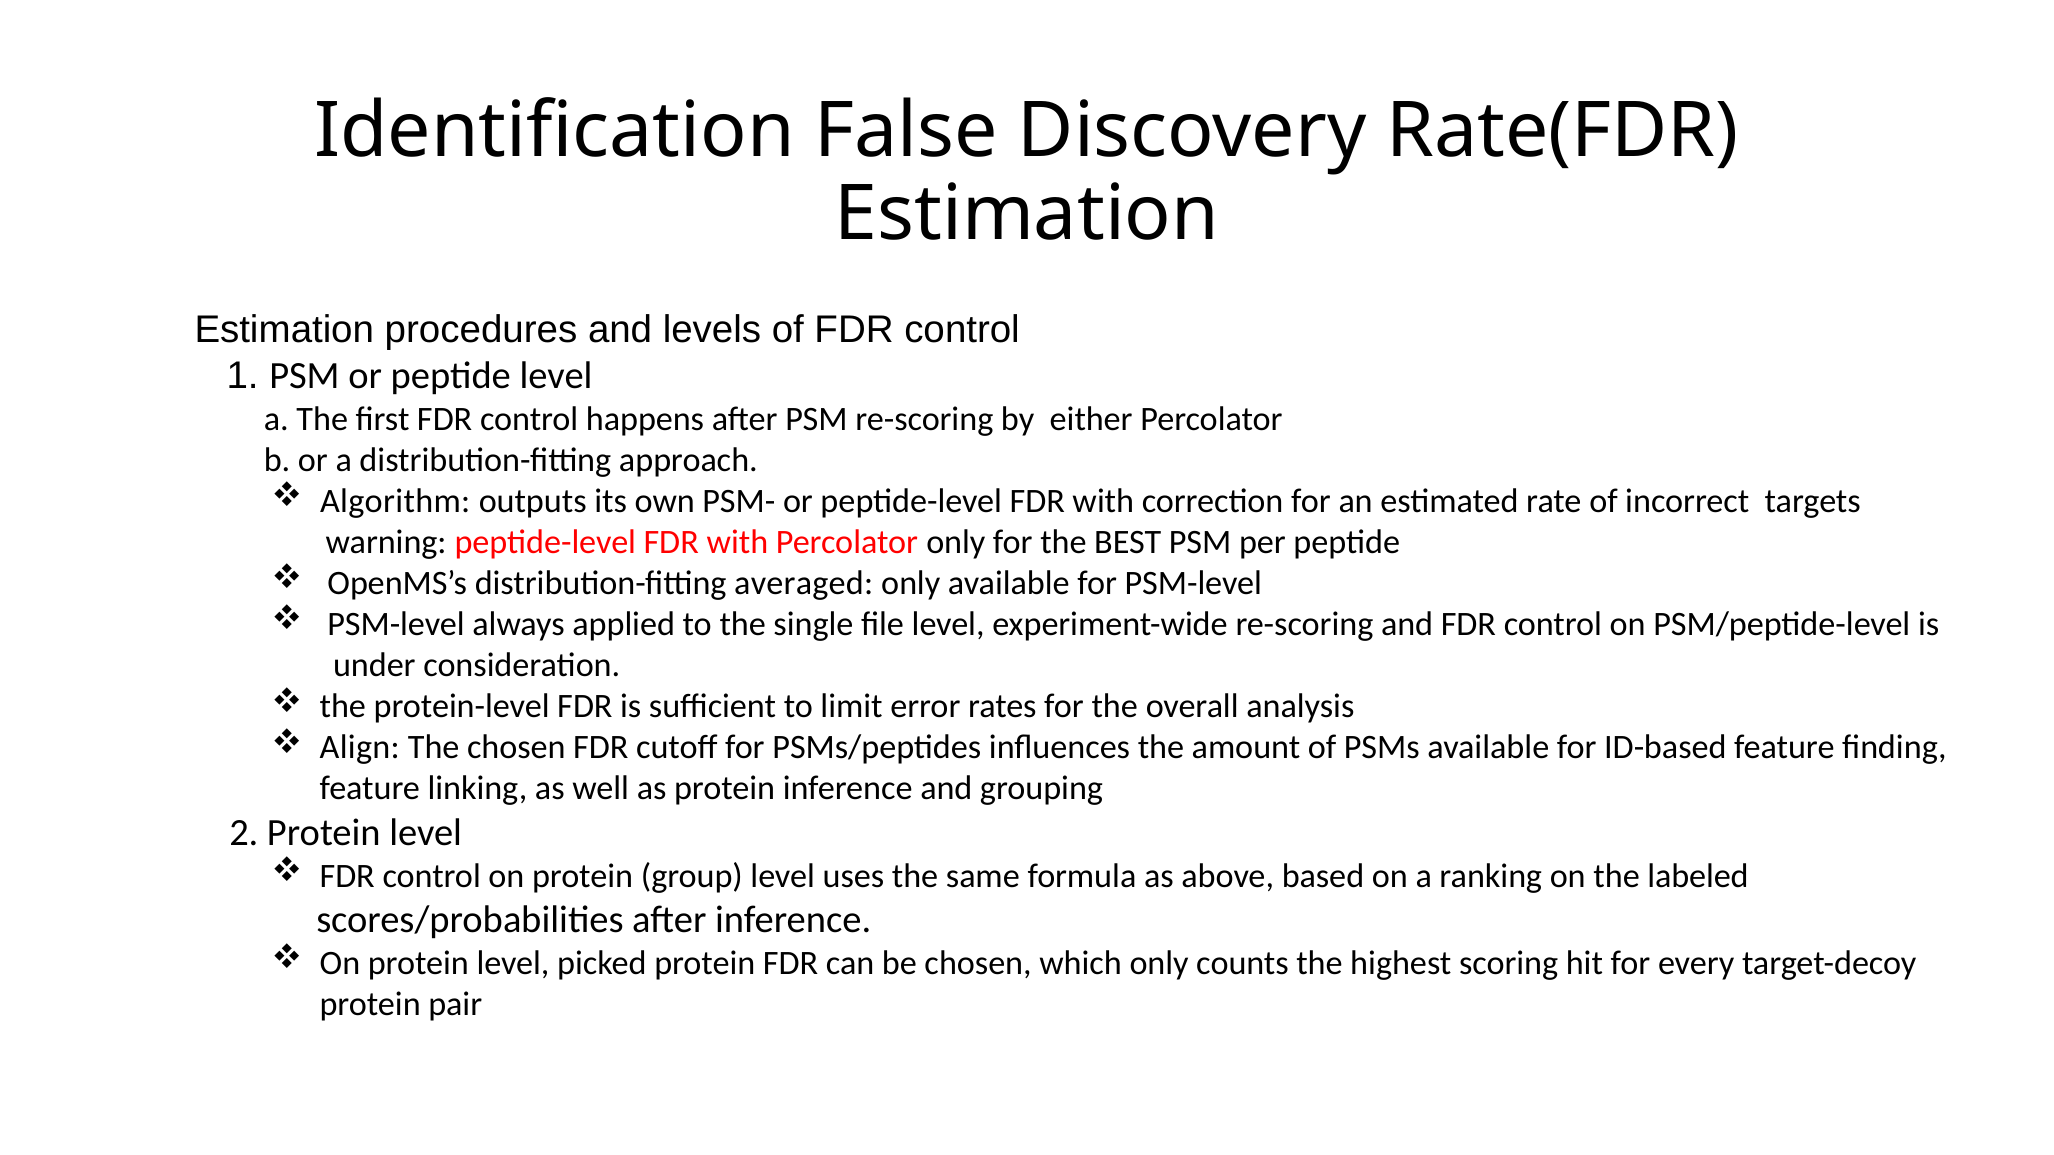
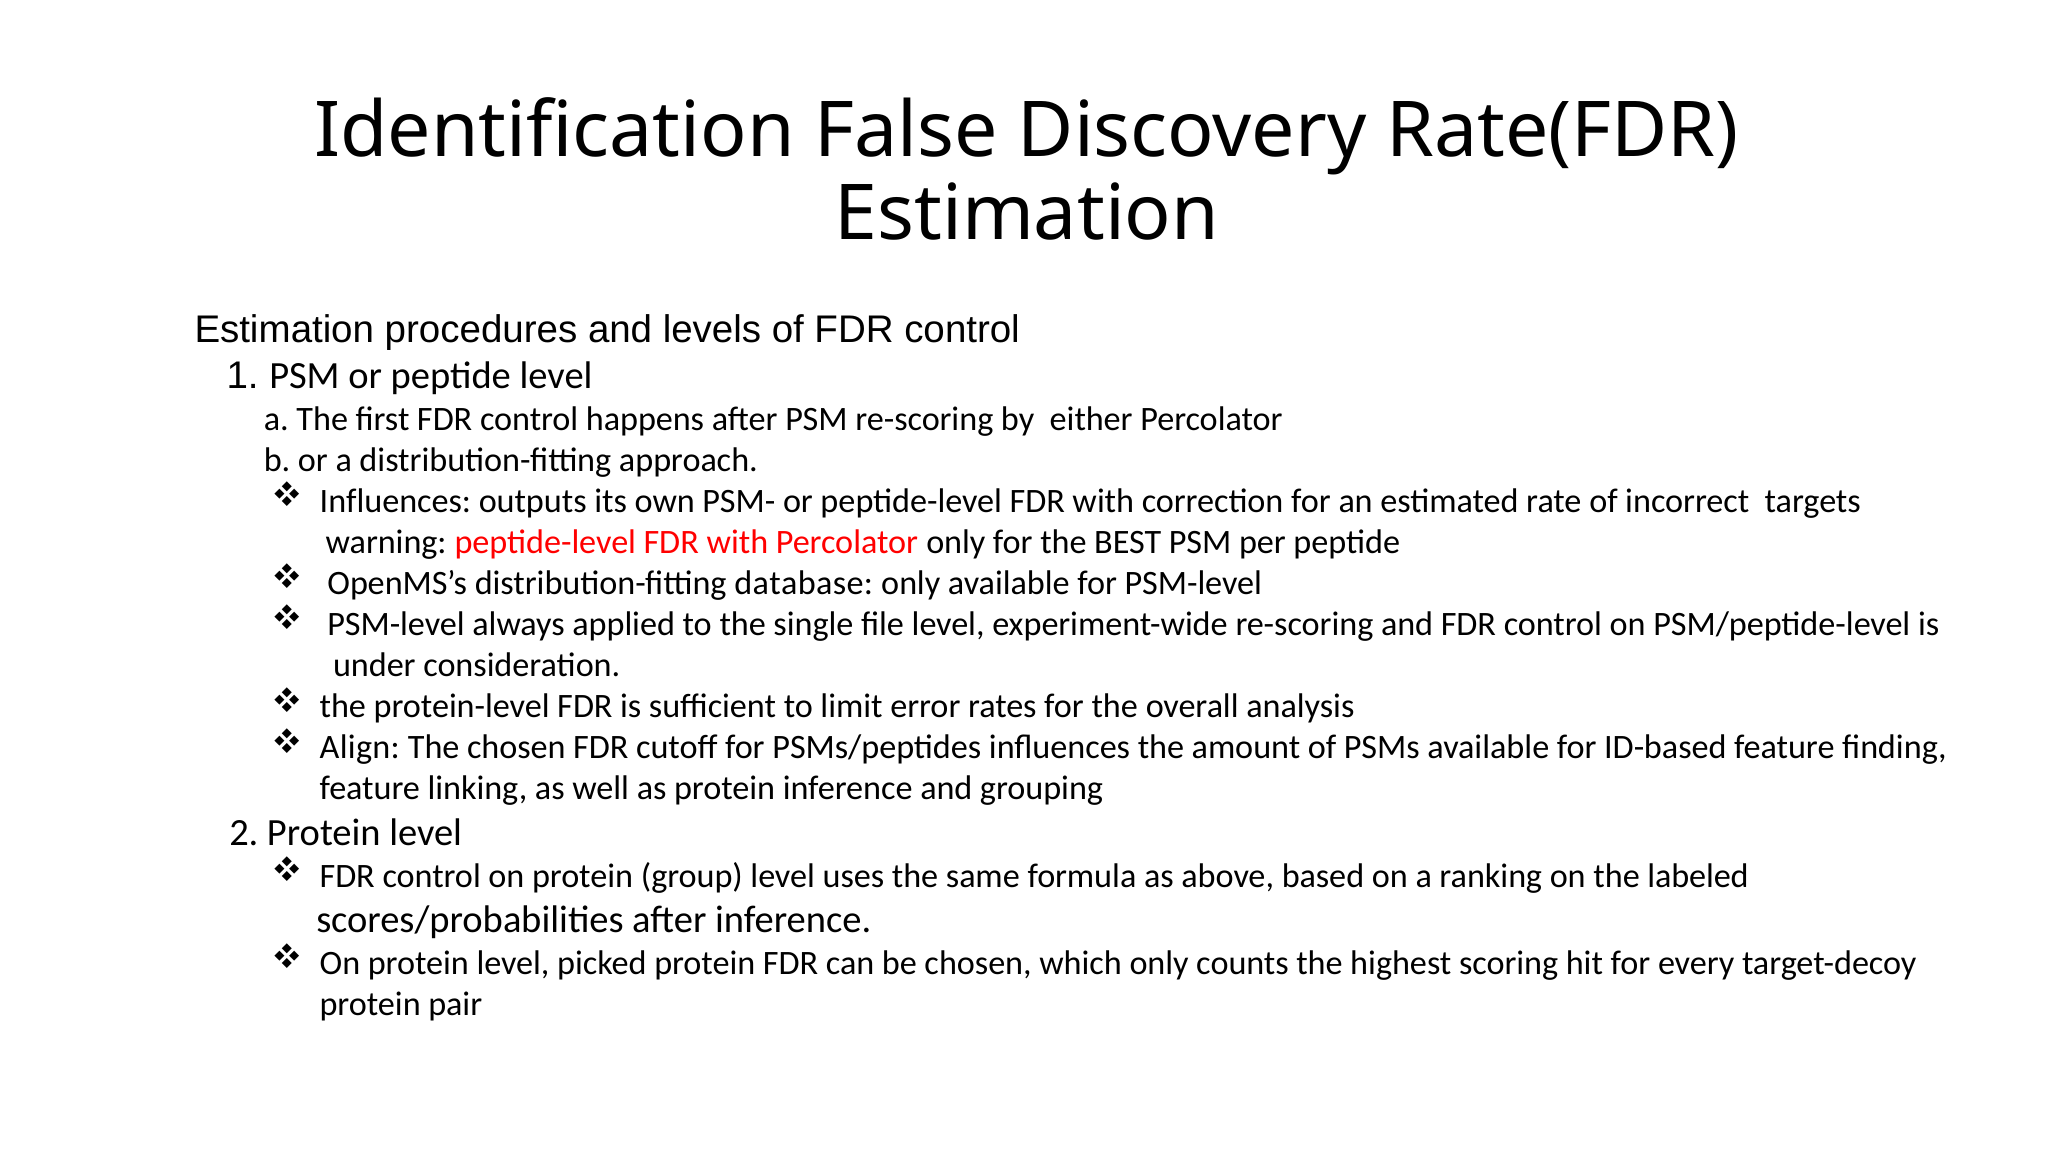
Algorithm at (395, 501): Algorithm -> Influences
averaged: averaged -> database
